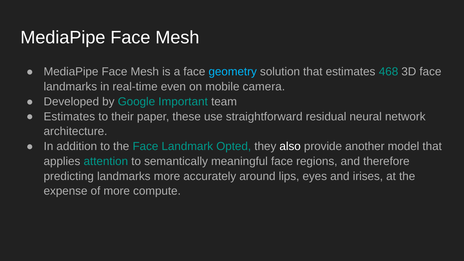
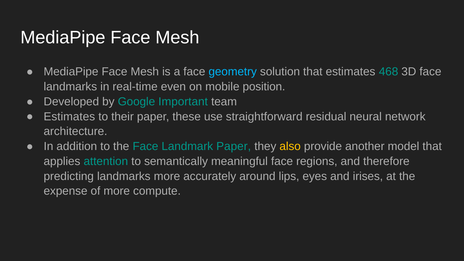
camera: camera -> position
Landmark Opted: Opted -> Paper
also colour: white -> yellow
